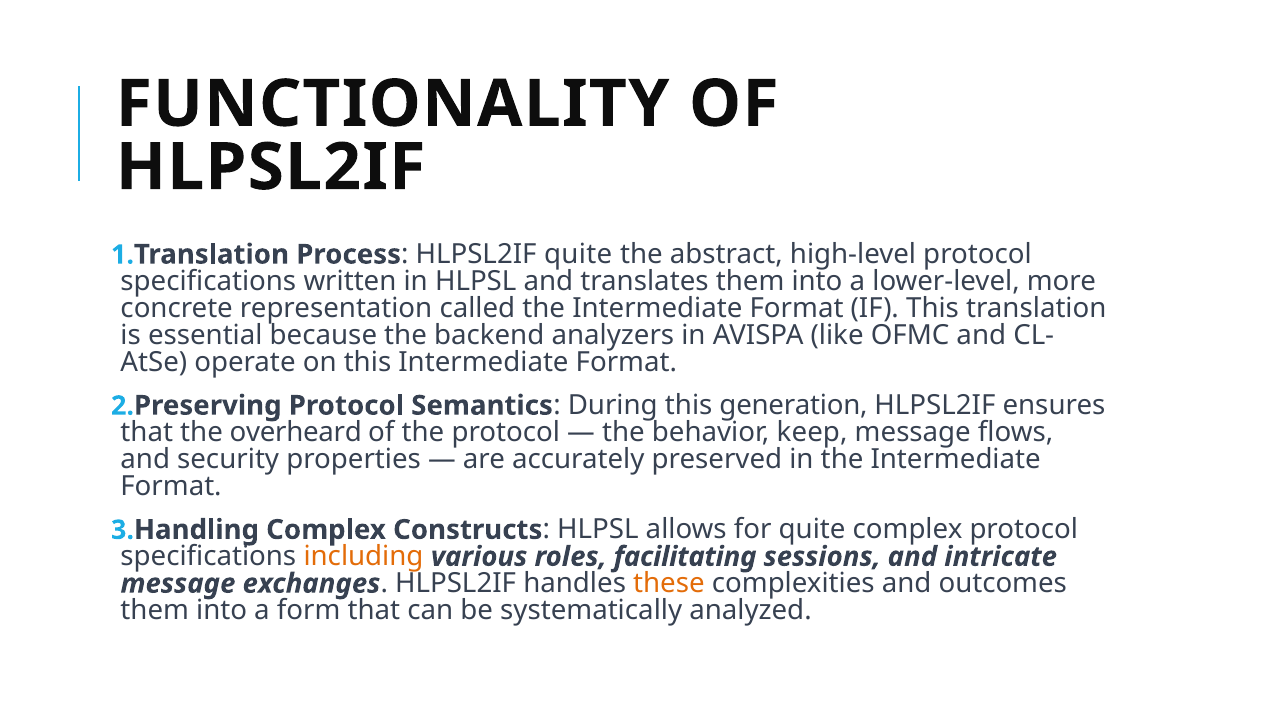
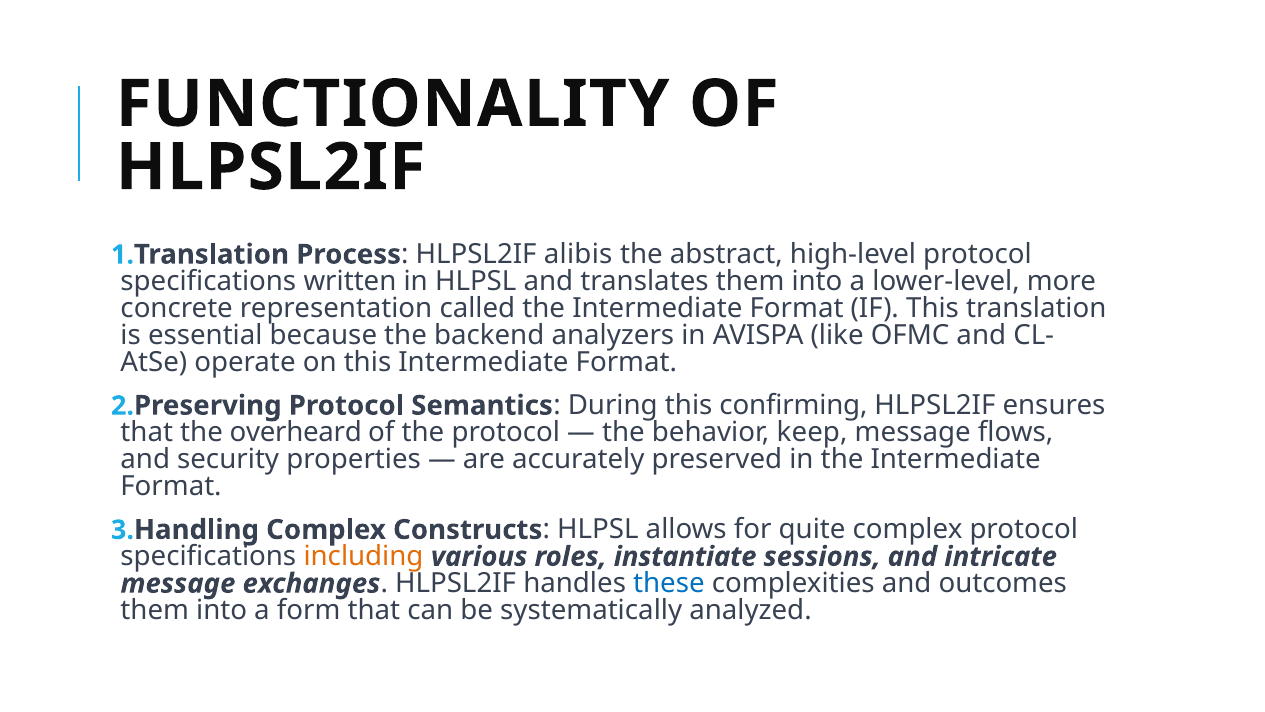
HLPSL2IF quite: quite -> alibis
generation: generation -> confirming
facilitating: facilitating -> instantiate
these colour: orange -> blue
